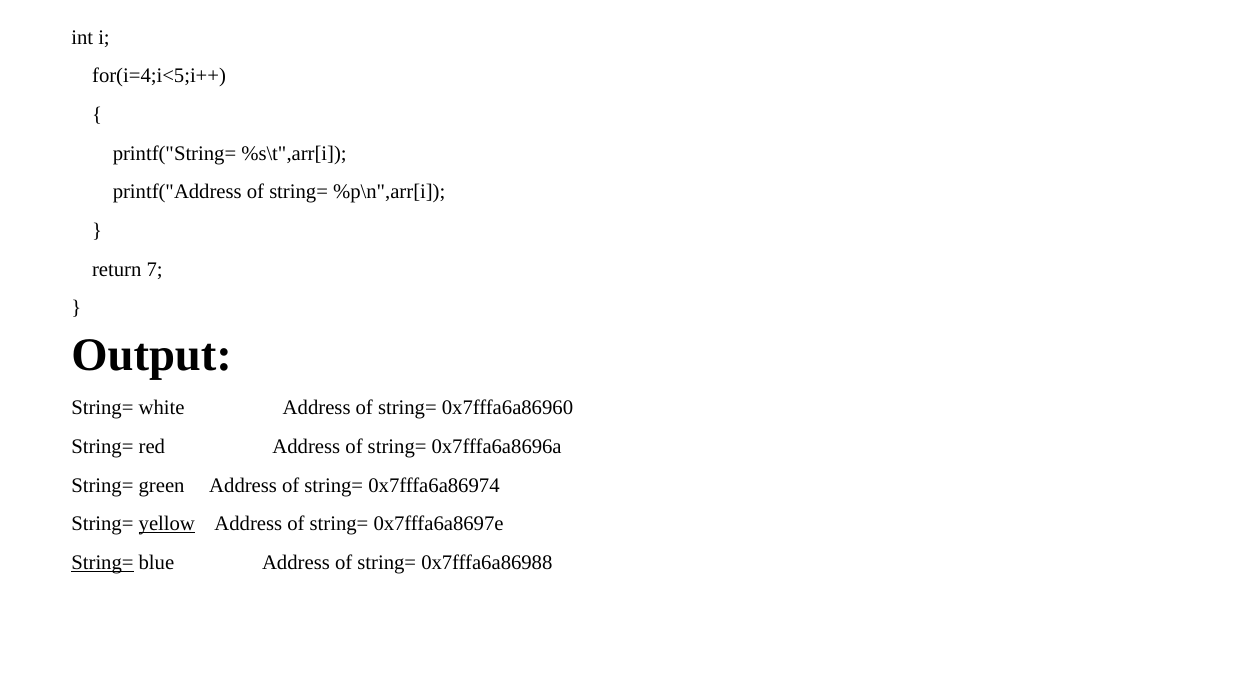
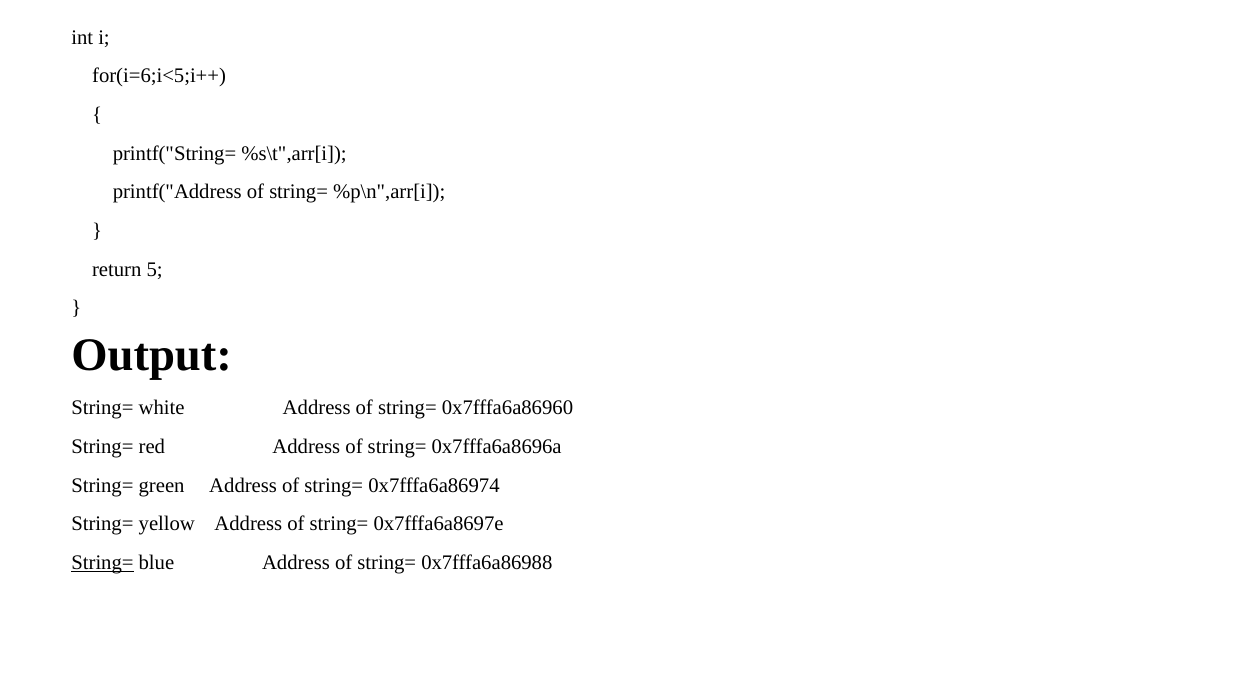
for(i=4;i<5;i++: for(i=4;i<5;i++ -> for(i=6;i<5;i++
7: 7 -> 5
yellow underline: present -> none
